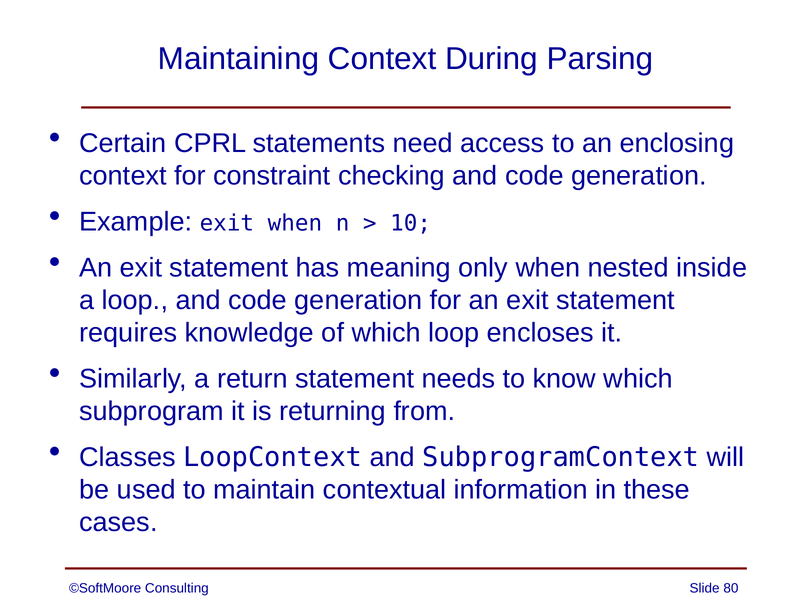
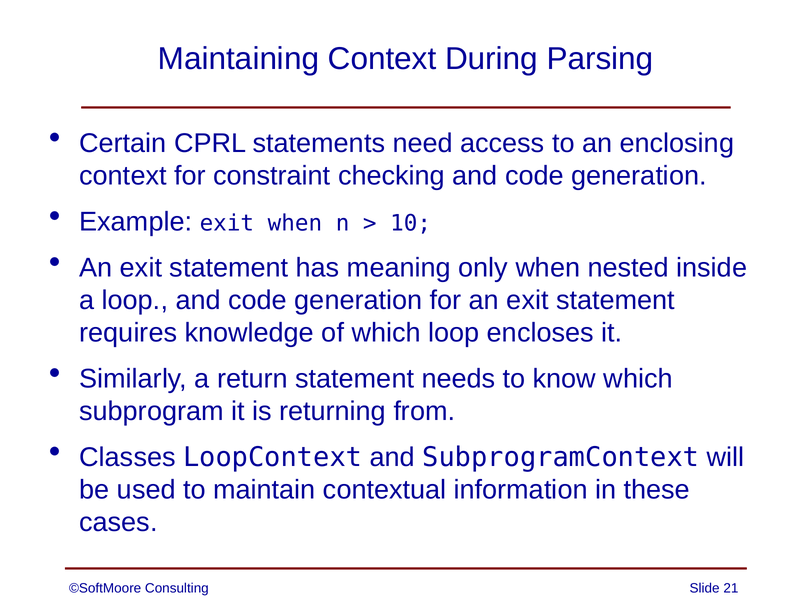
80: 80 -> 21
